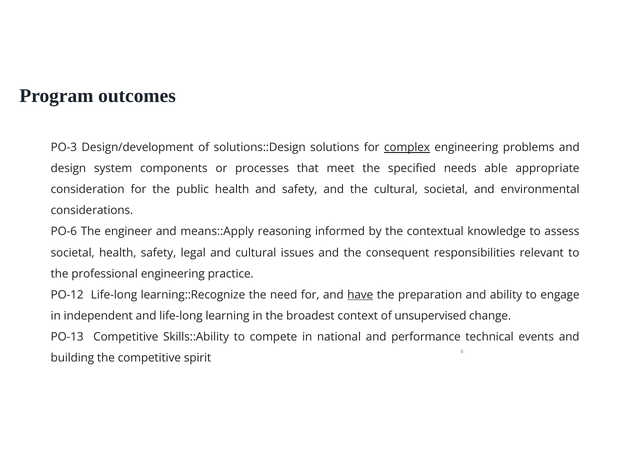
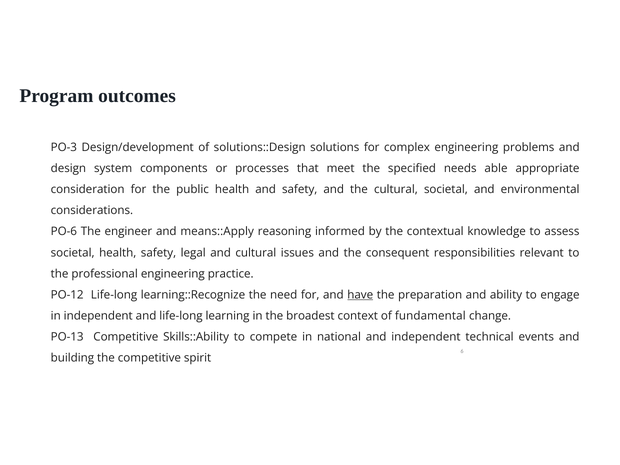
complex underline: present -> none
unsupervised: unsupervised -> fundamental
and performance: performance -> independent
